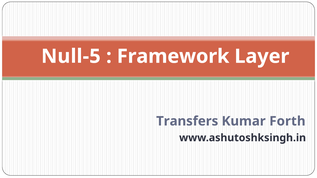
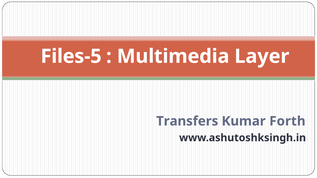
Null-5: Null-5 -> Files-5
Framework: Framework -> Multimedia
